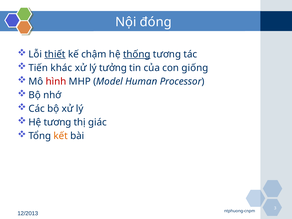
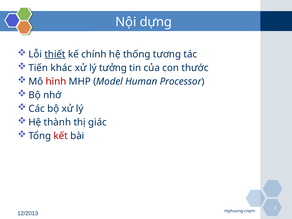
đóng: đóng -> dựng
chậm: chậm -> chính
thống underline: present -> none
giống: giống -> thước
Hệ tương: tương -> thành
kết colour: orange -> red
